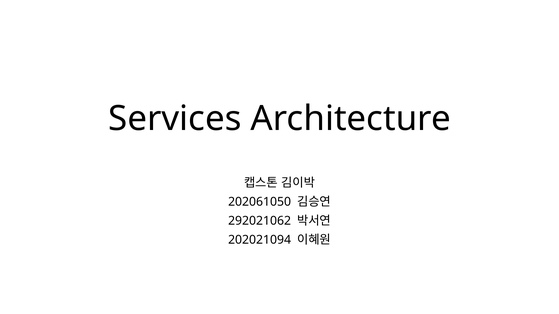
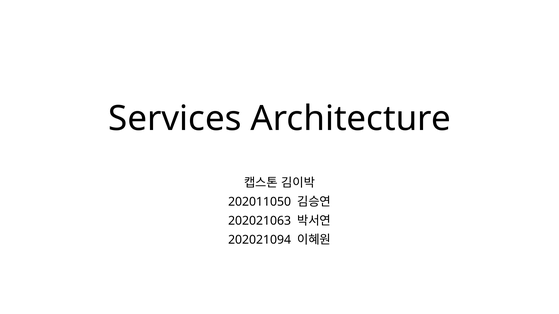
202061050: 202061050 -> 202011050
292021062: 292021062 -> 202021063
